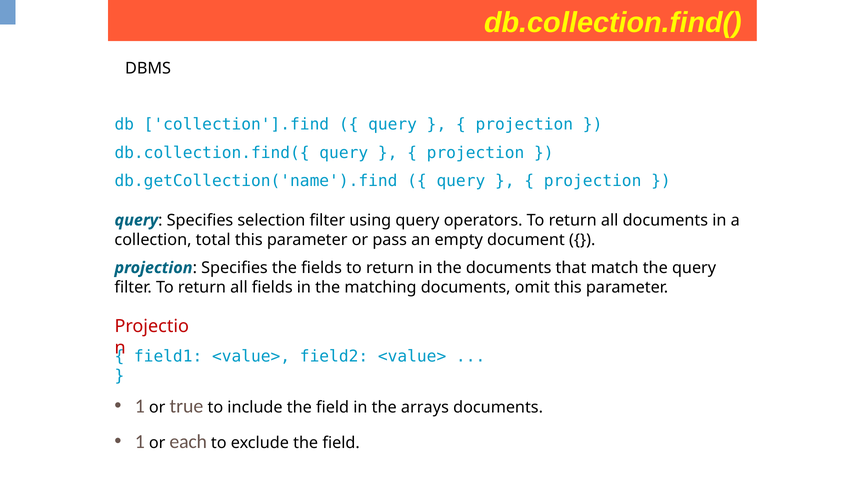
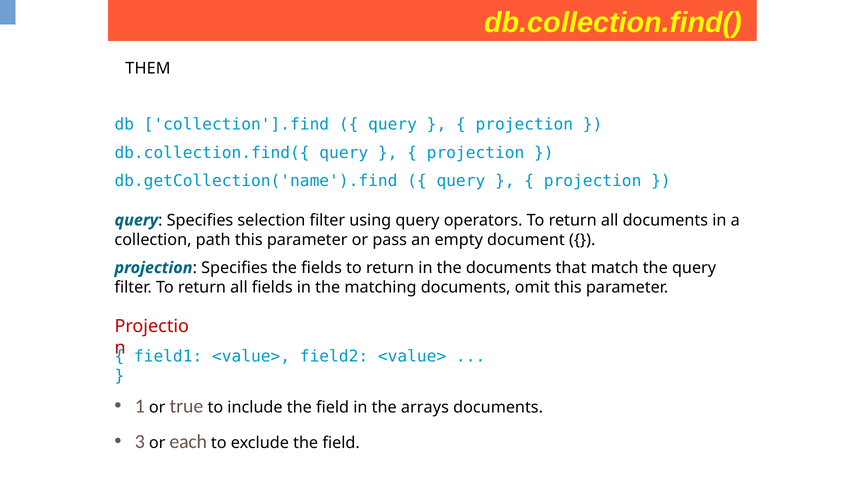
DBMS: DBMS -> THEM
total: total -> path
1 at (140, 442): 1 -> 3
